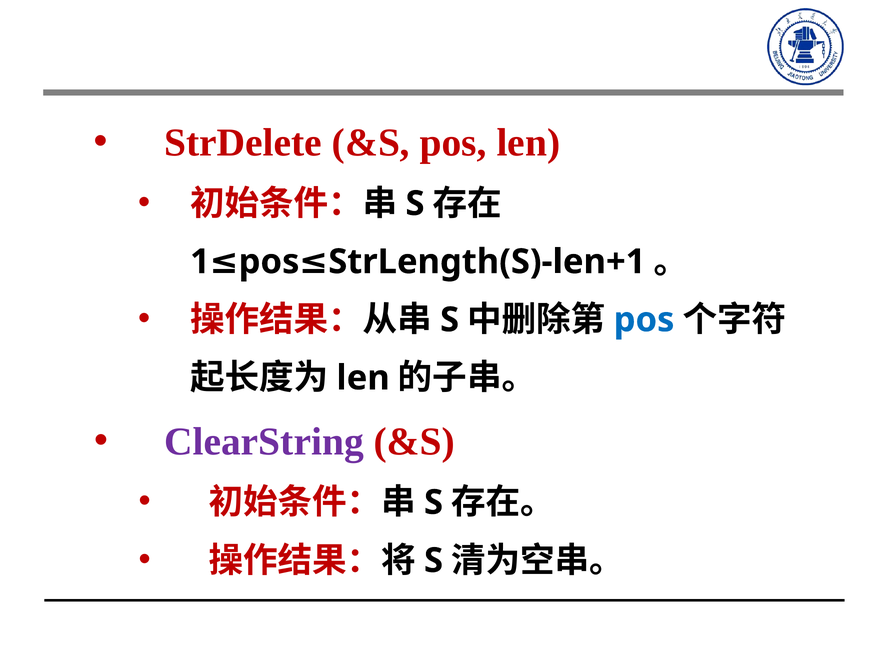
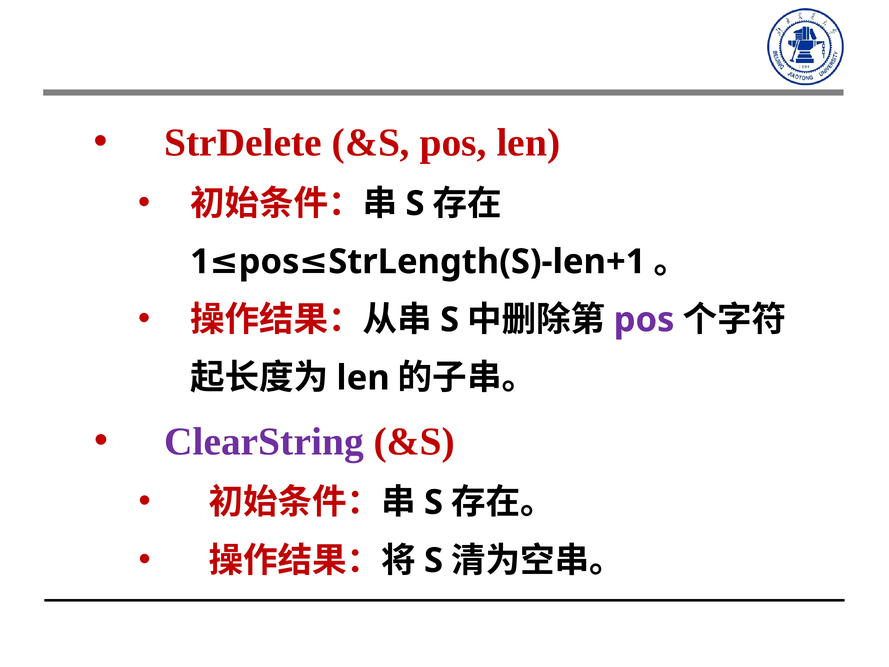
pos at (644, 320) colour: blue -> purple
